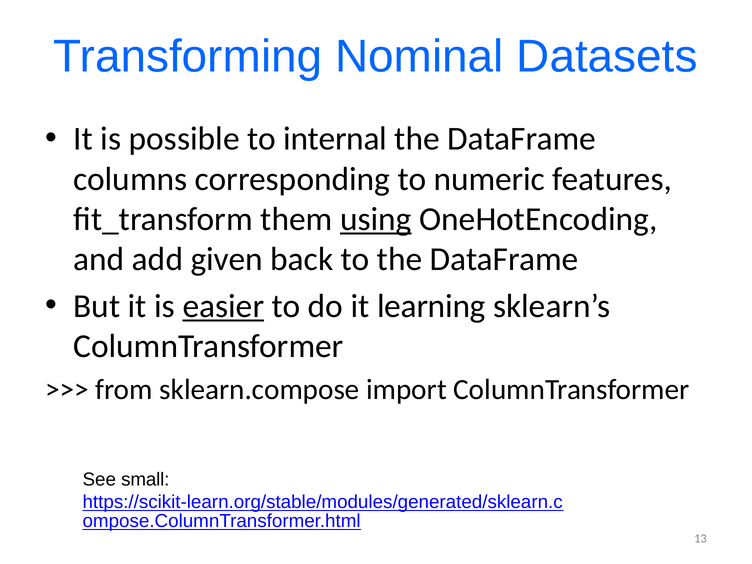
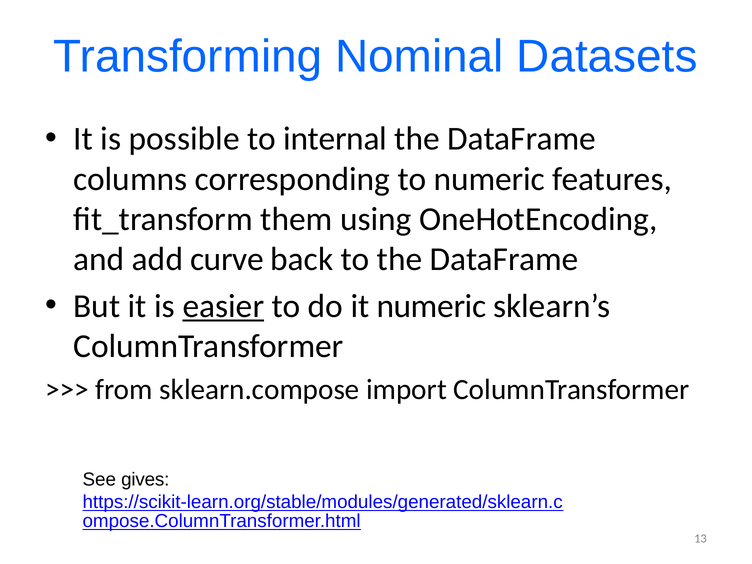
using underline: present -> none
given: given -> curve
it learning: learning -> numeric
small: small -> gives
